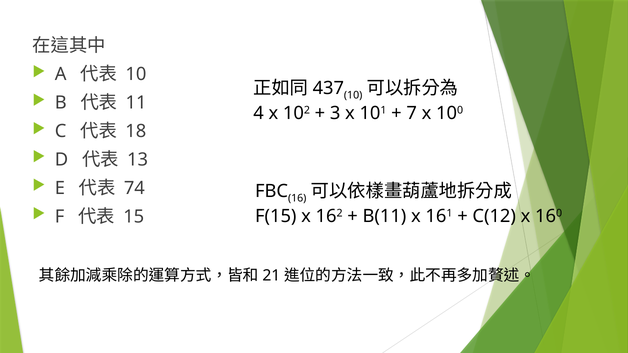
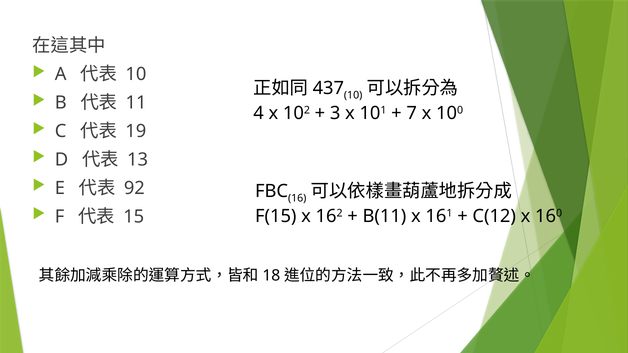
18: 18 -> 19
74: 74 -> 92
21: 21 -> 18
